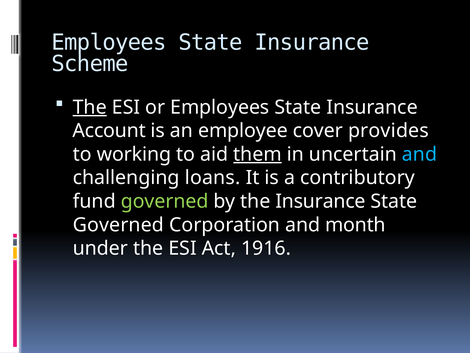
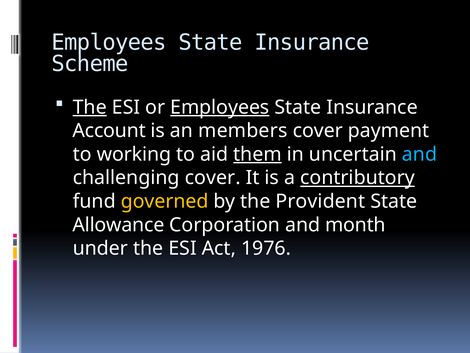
Employees at (220, 107) underline: none -> present
employee: employee -> members
provides: provides -> payment
challenging loans: loans -> cover
contributory underline: none -> present
governed at (165, 201) colour: light green -> yellow
the Insurance: Insurance -> Provident
Governed at (118, 225): Governed -> Allowance
1916: 1916 -> 1976
